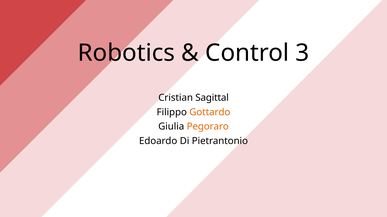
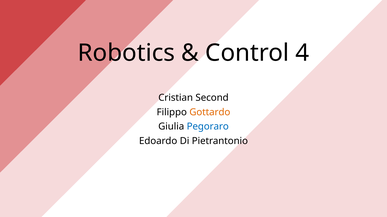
3: 3 -> 4
Sagittal: Sagittal -> Second
Pegoraro colour: orange -> blue
